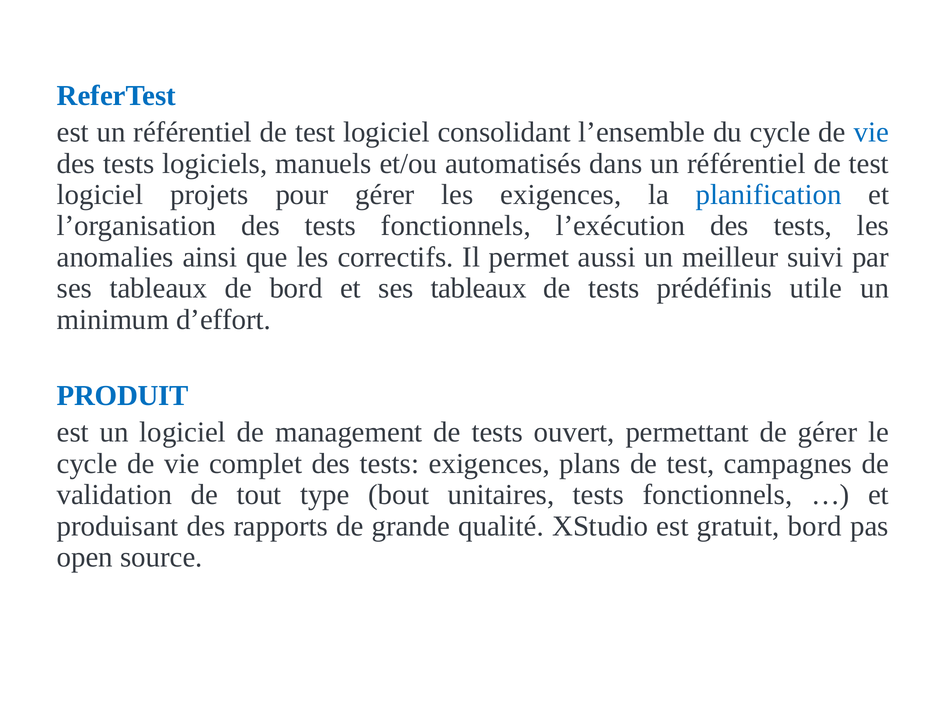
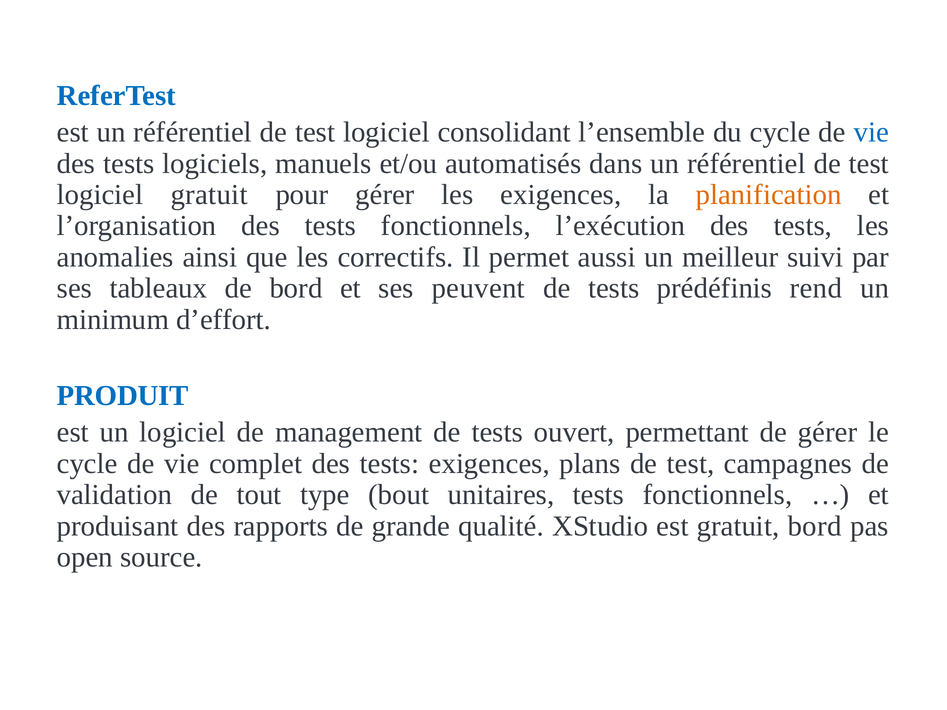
logiciel projets: projets -> gratuit
planification colour: blue -> orange
et ses tableaux: tableaux -> peuvent
utile: utile -> rend
